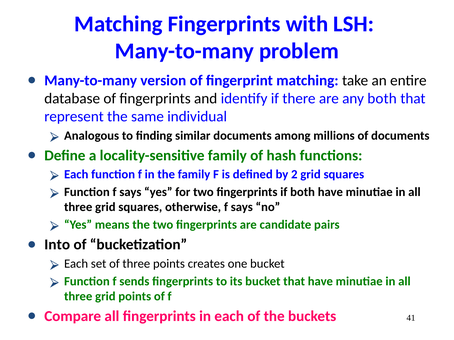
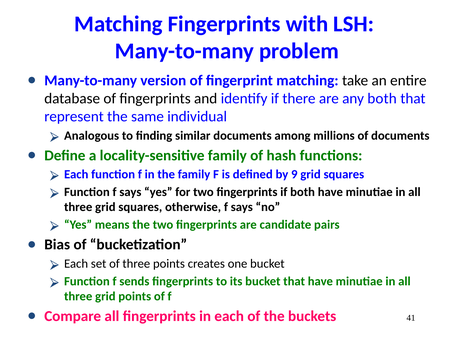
2: 2 -> 9
Into: Into -> Bias
